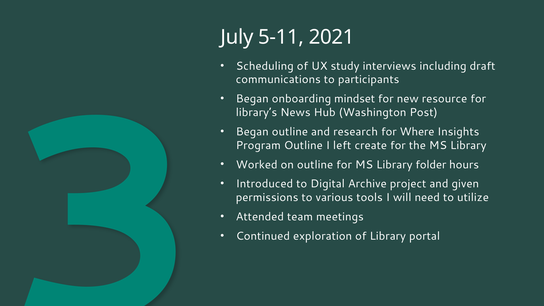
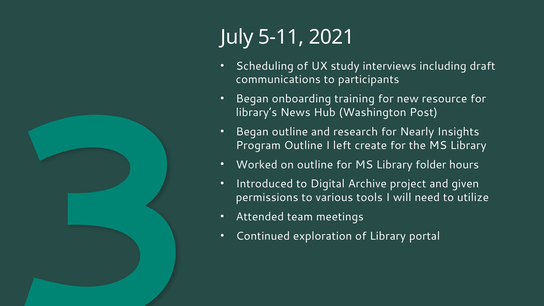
mindset: mindset -> training
Where: Where -> Nearly
